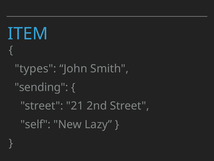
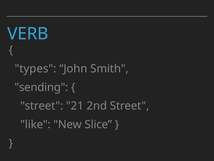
ITEM: ITEM -> VERB
self: self -> like
Lazy: Lazy -> Slice
